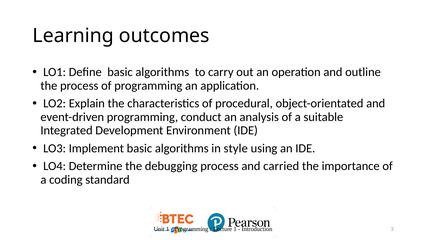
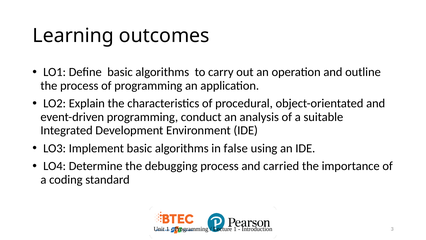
style: style -> false
